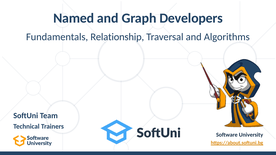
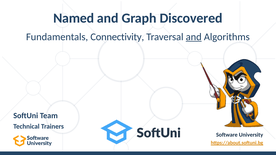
Developers: Developers -> Discovered
Relationship: Relationship -> Connectivity
and at (194, 37) underline: none -> present
